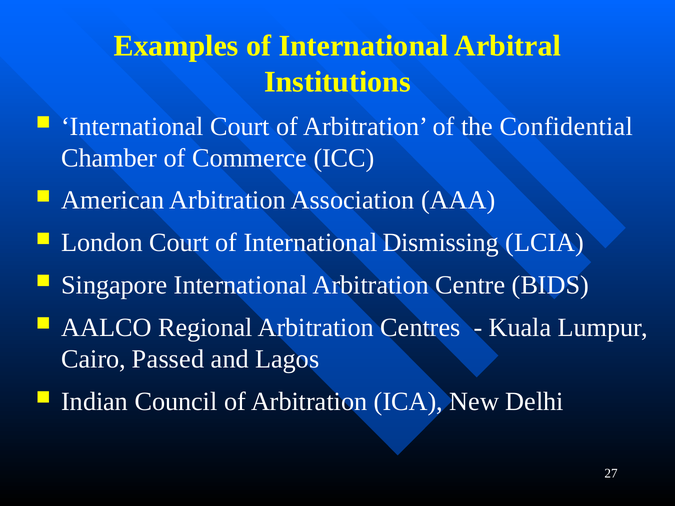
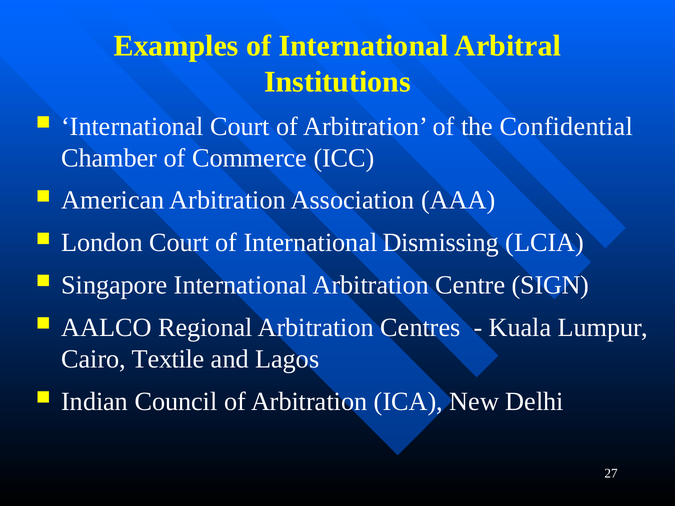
BIDS: BIDS -> SIGN
Passed: Passed -> Textile
